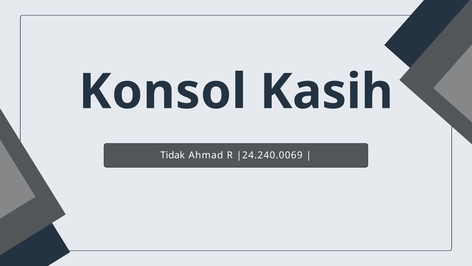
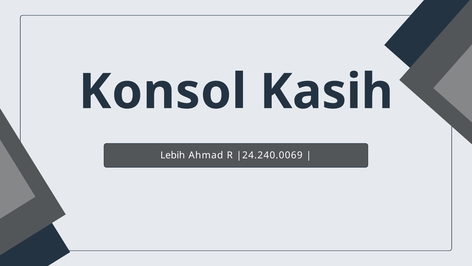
Tidak: Tidak -> Lebih
